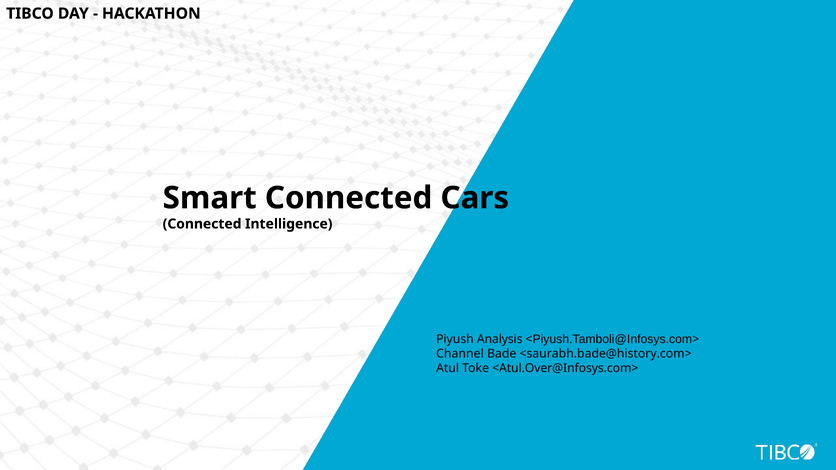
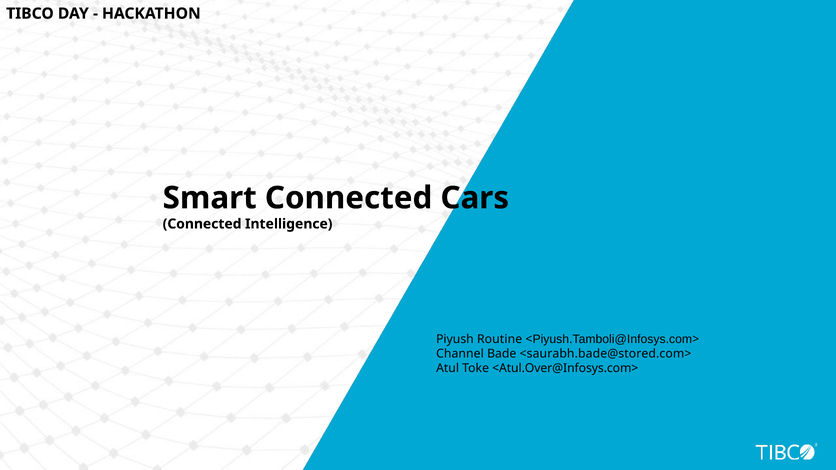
Analysis: Analysis -> Routine
<saurabh.bade@history.com>: <saurabh.bade@history.com> -> <saurabh.bade@stored.com>
